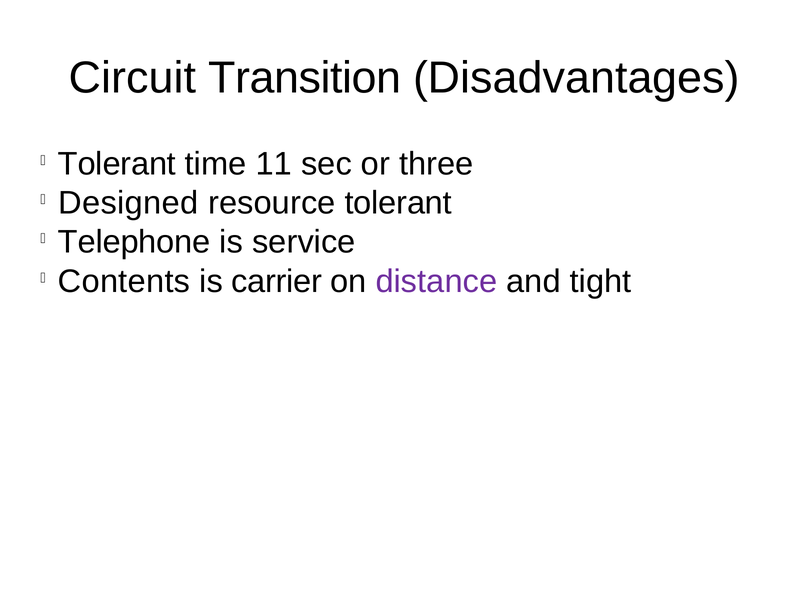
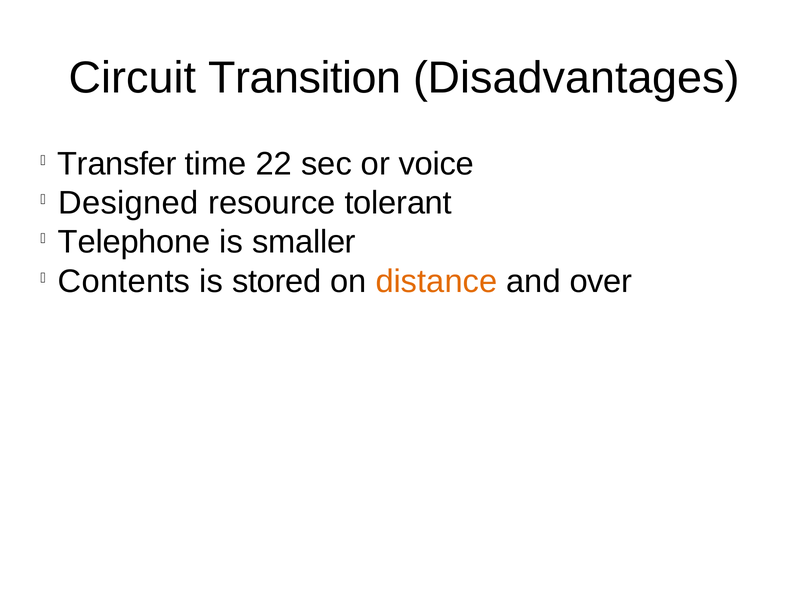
Tolerant at (117, 164): Tolerant -> Transfer
11: 11 -> 22
three: three -> voice
service: service -> smaller
carrier: carrier -> stored
distance colour: purple -> orange
tight: tight -> over
